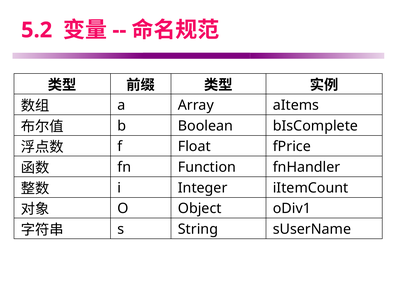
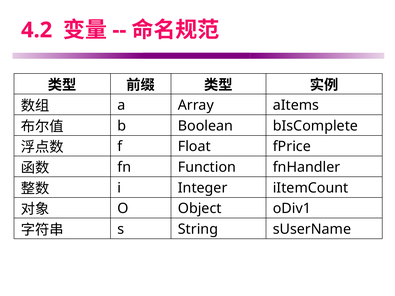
5.2: 5.2 -> 4.2
